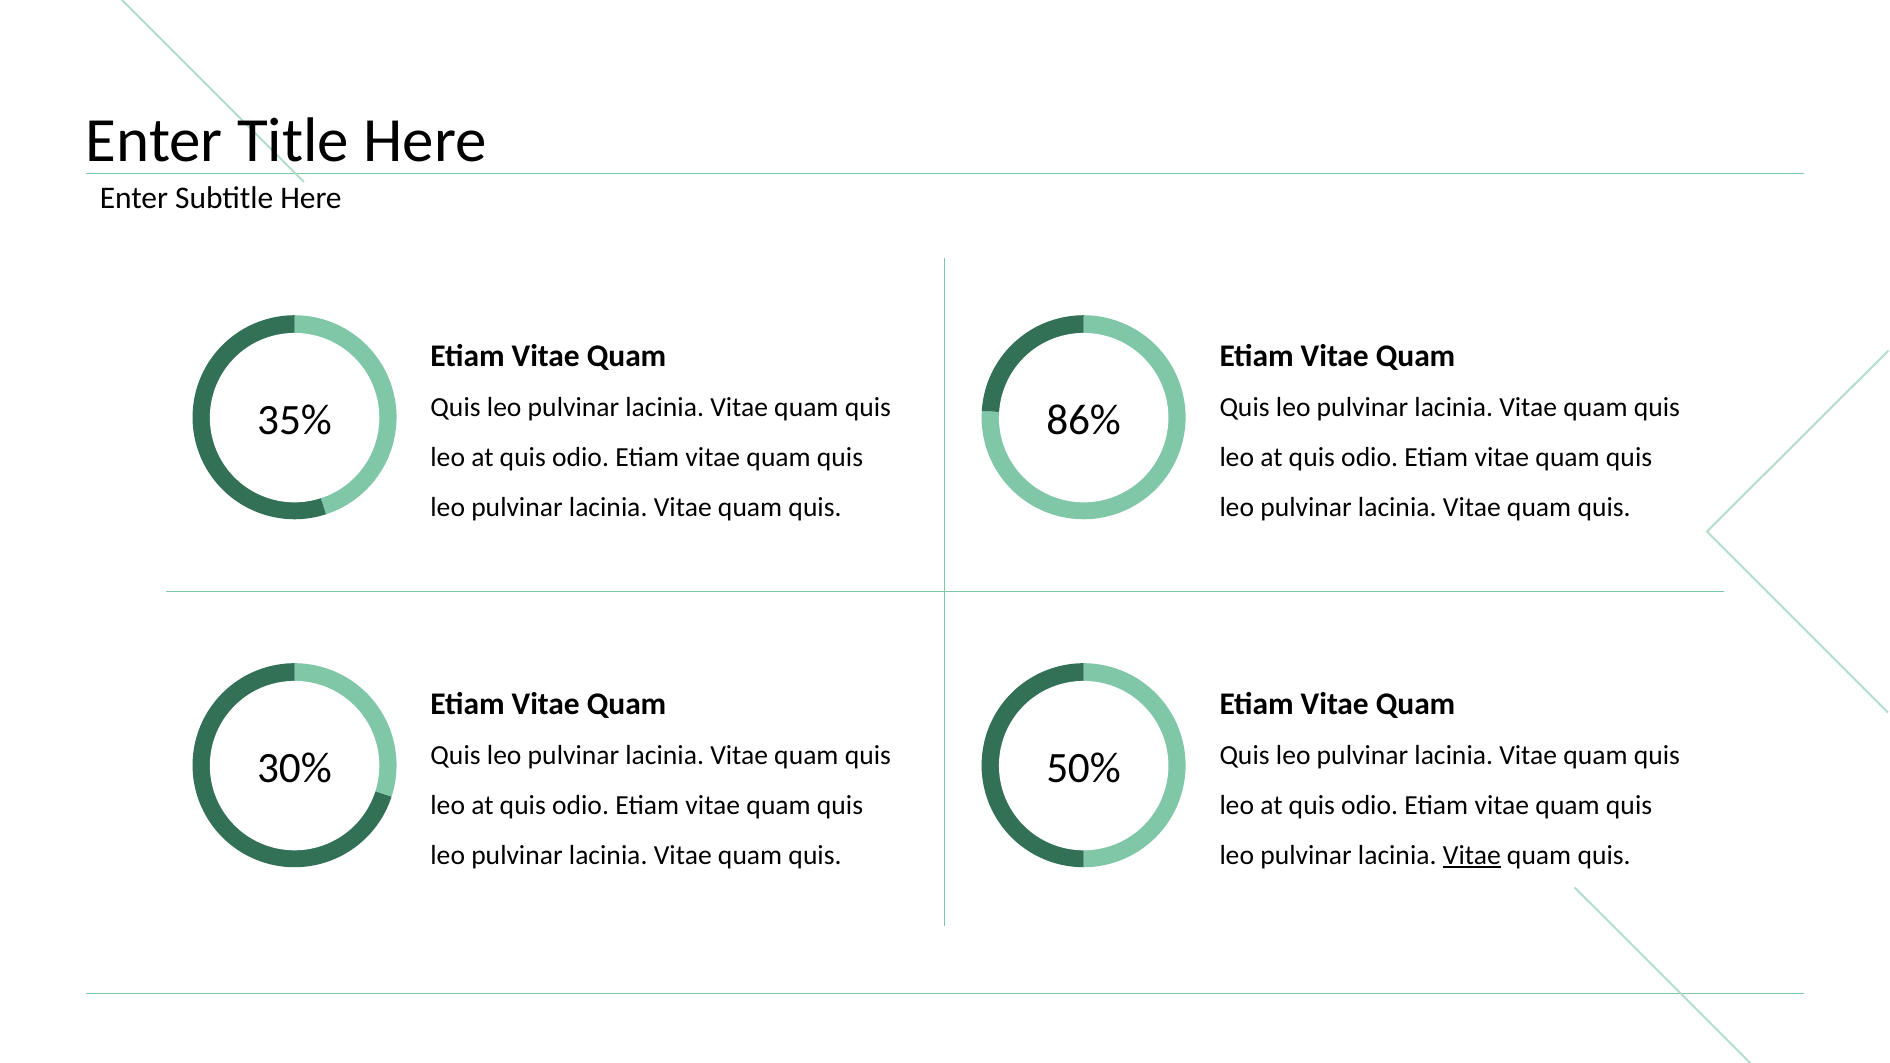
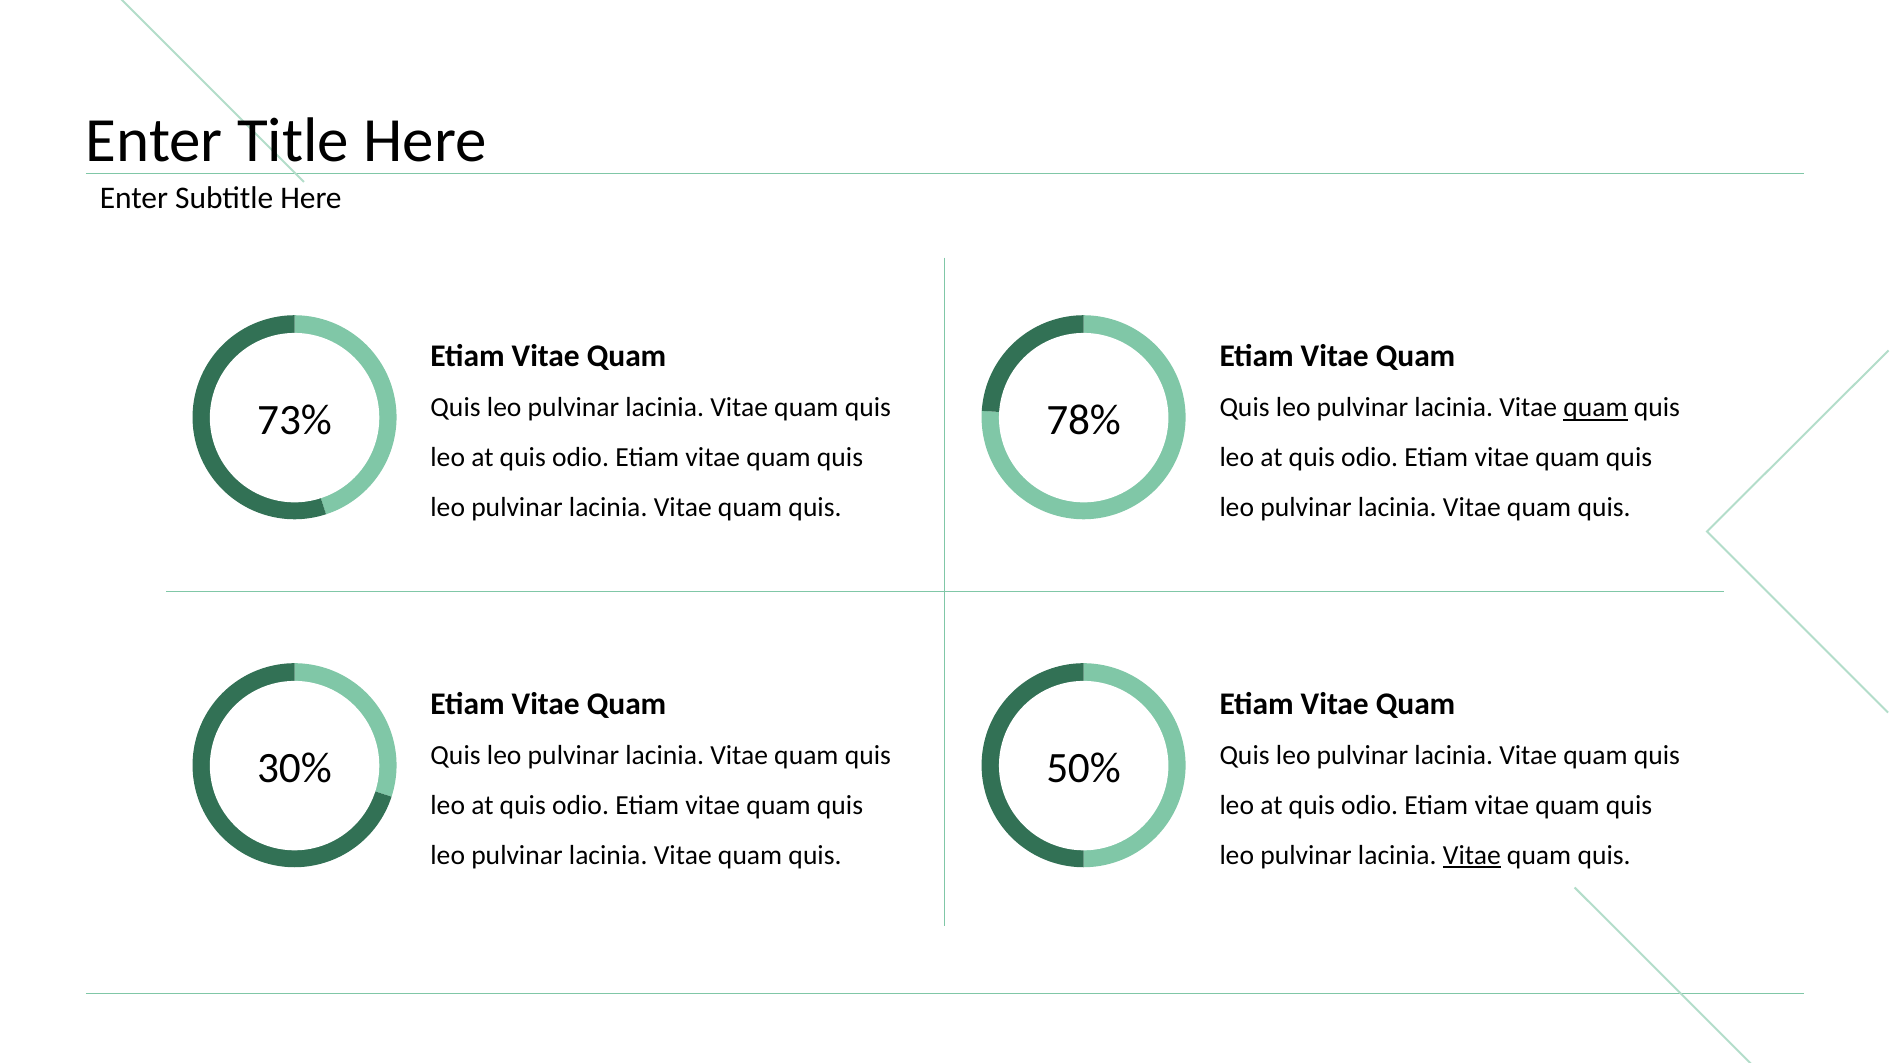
quam at (1595, 408) underline: none -> present
35%: 35% -> 73%
86%: 86% -> 78%
